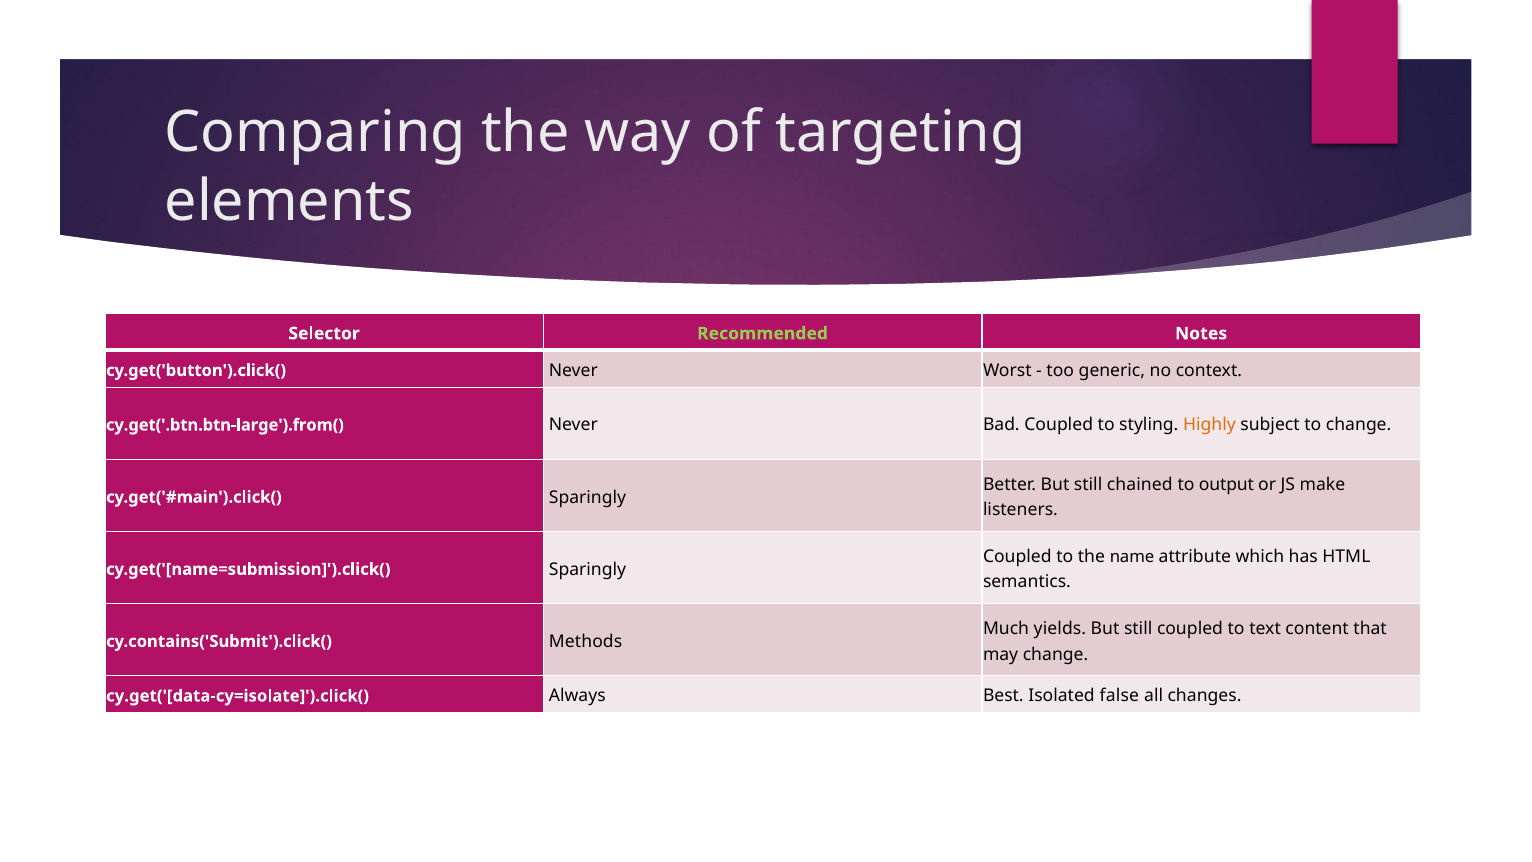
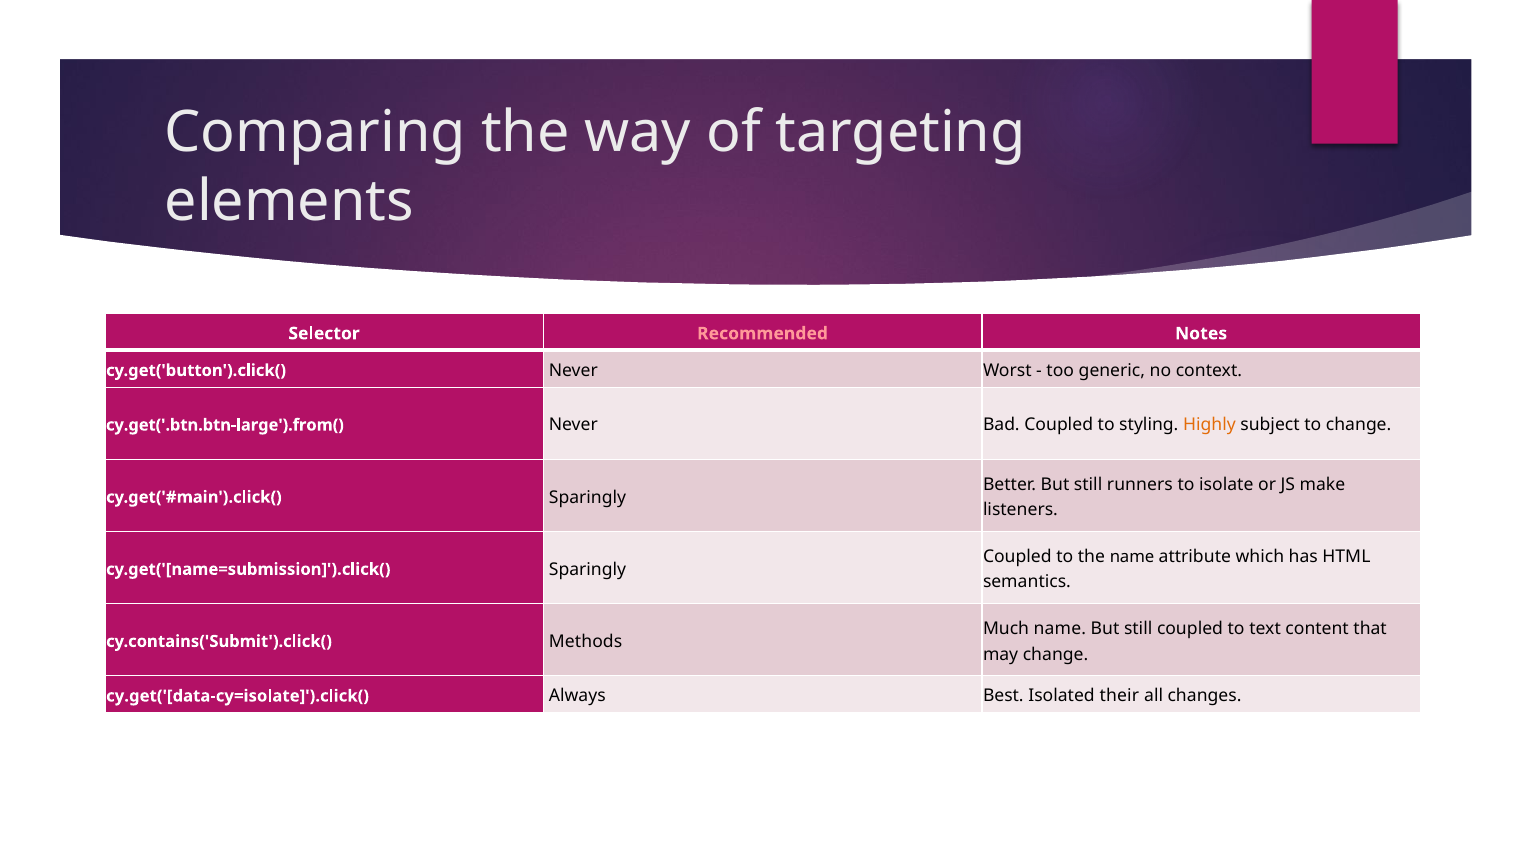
Recommended colour: light green -> pink
chained: chained -> runners
output: output -> isolate
Much yields: yields -> name
false: false -> their
